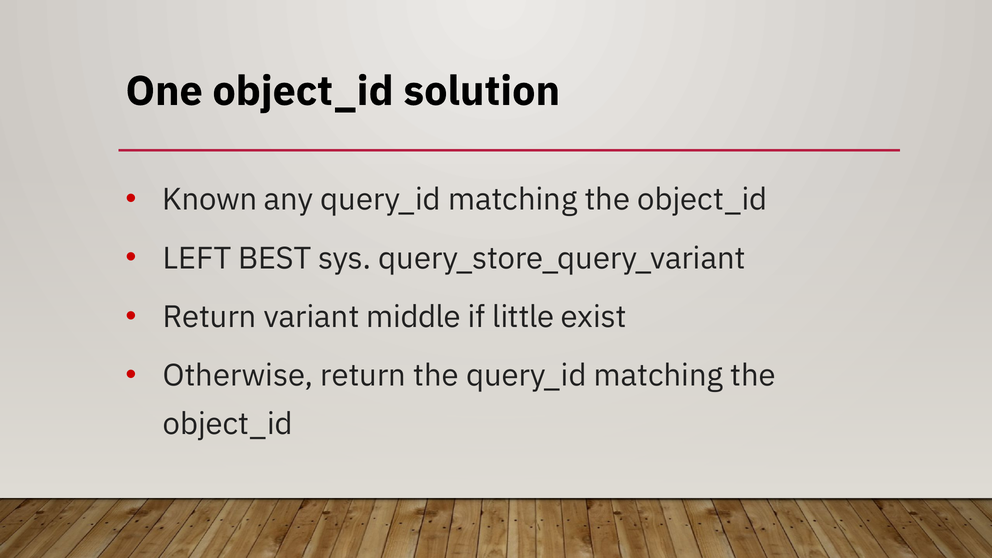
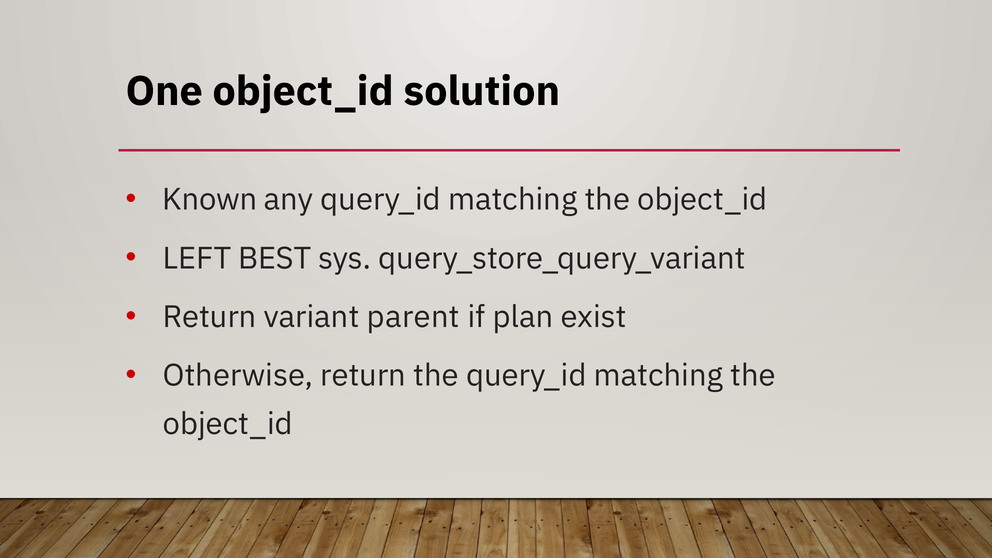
middle: middle -> parent
little: little -> plan
